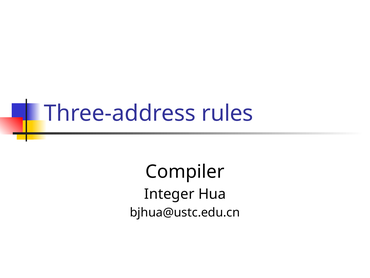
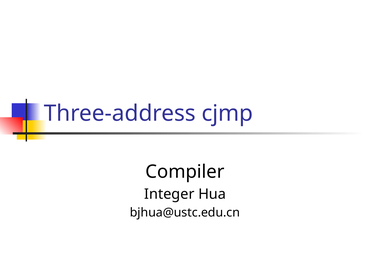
rules: rules -> cjmp
